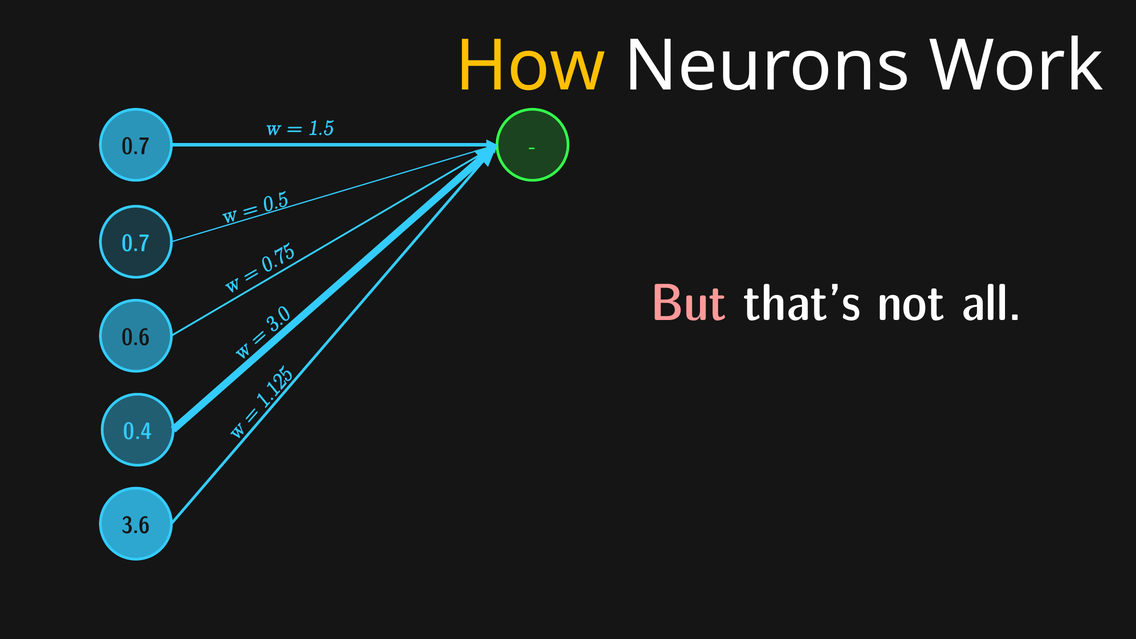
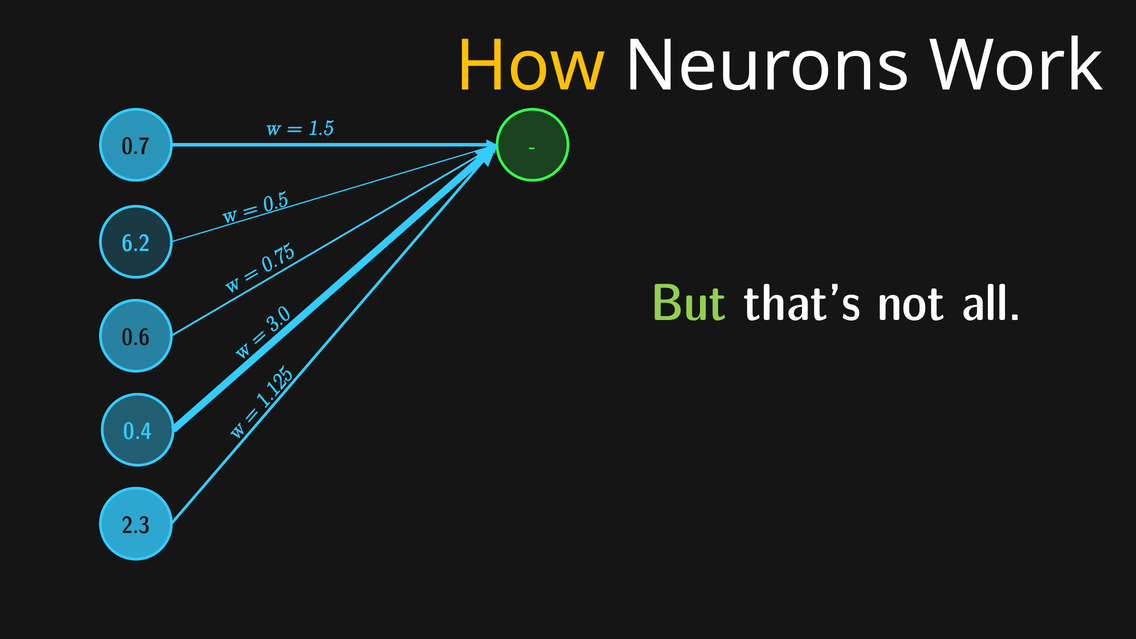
0.7 at (136, 243): 0.7 -> 6.2
But colour: pink -> light green
3.6: 3.6 -> 2.3
